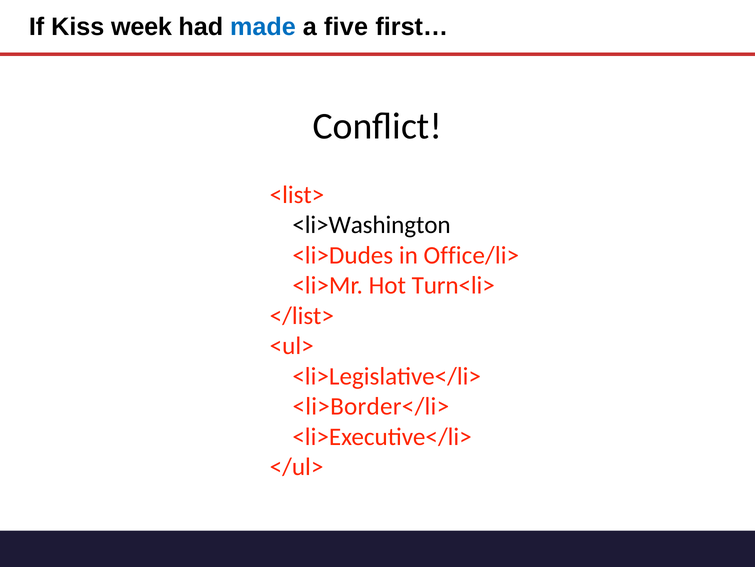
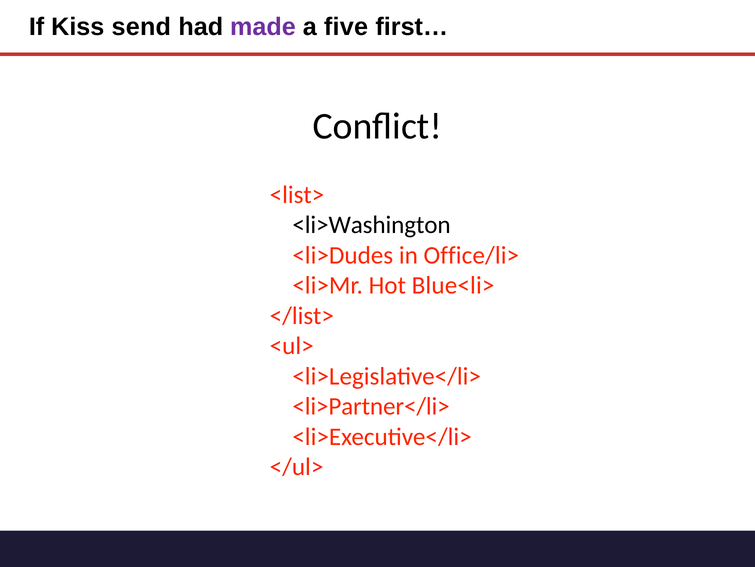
week: week -> send
made colour: blue -> purple
Turn<li>: Turn<li> -> Blue<li>
<li>Border</li>: <li>Border</li> -> <li>Partner</li>
